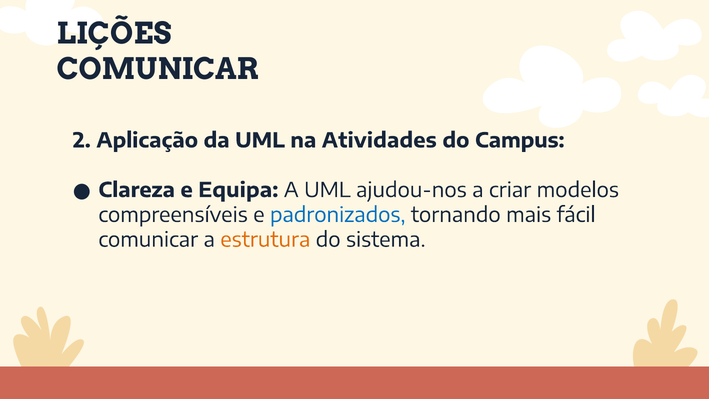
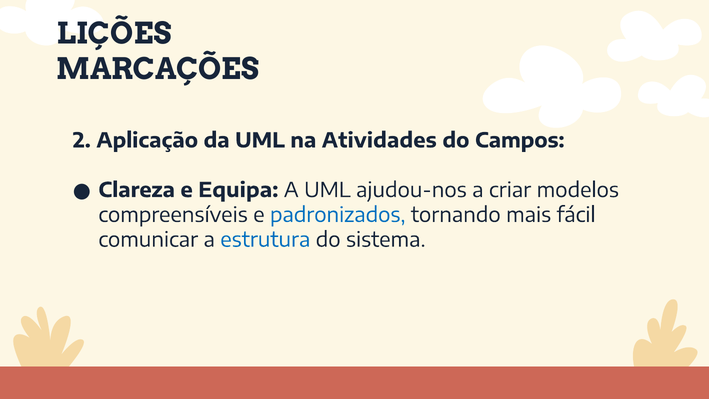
COMUNICAR at (158, 70): COMUNICAR -> MARCAÇÕES
Campus: Campus -> Campos
estrutura colour: orange -> blue
